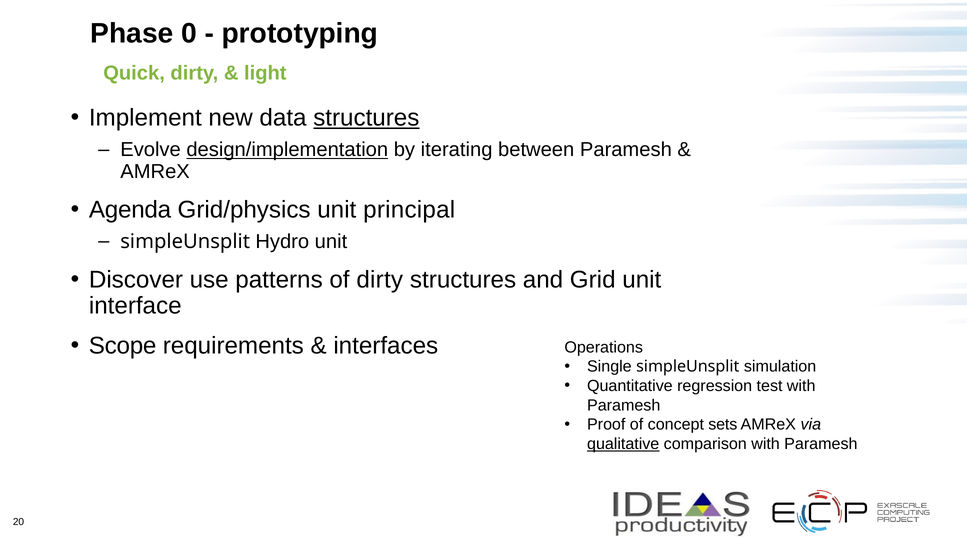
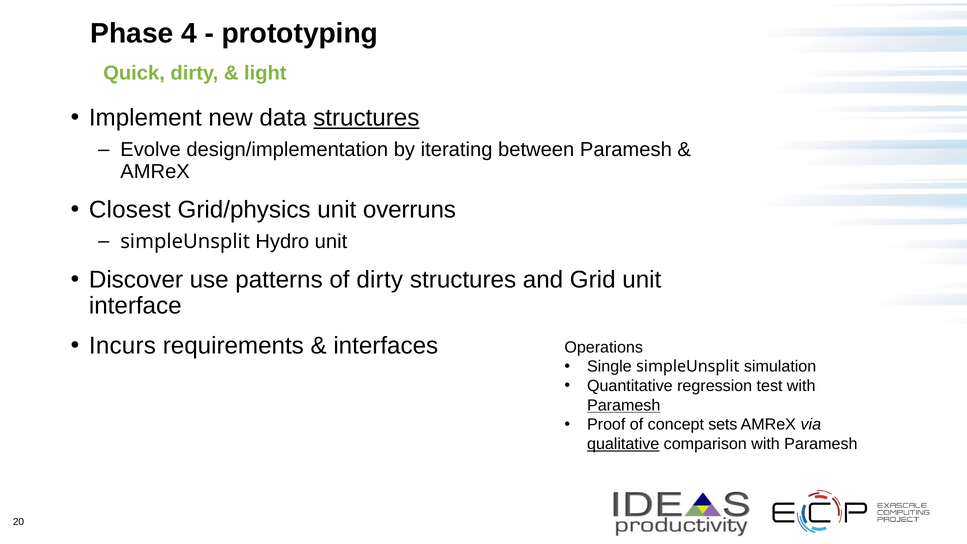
0: 0 -> 4
design/implementation underline: present -> none
Agenda: Agenda -> Closest
principal: principal -> overruns
Scope: Scope -> Incurs
Paramesh at (624, 405) underline: none -> present
